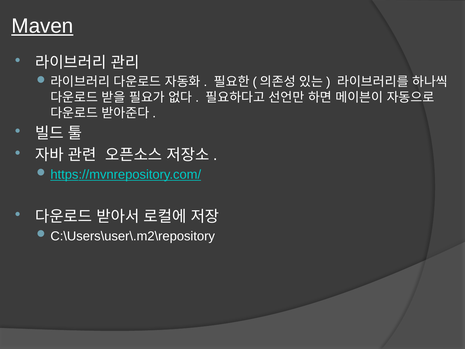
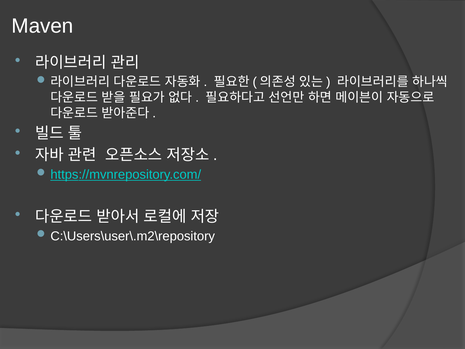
Maven underline: present -> none
